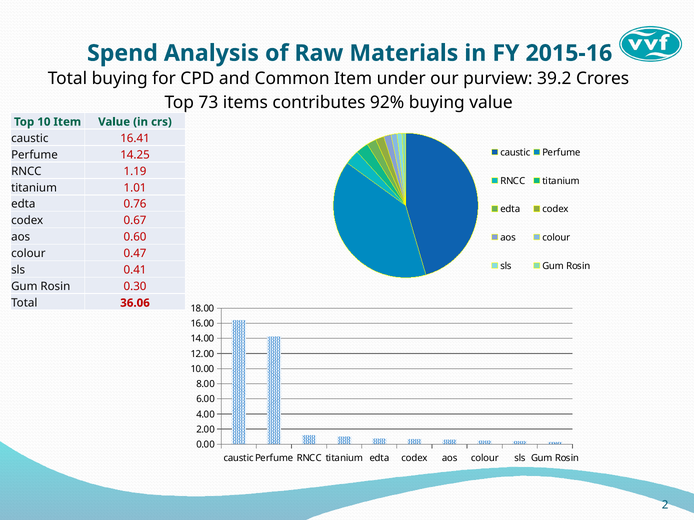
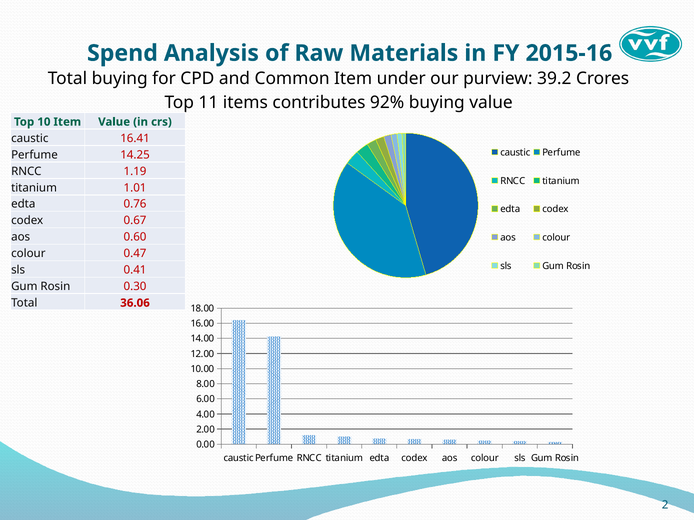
73: 73 -> 11
